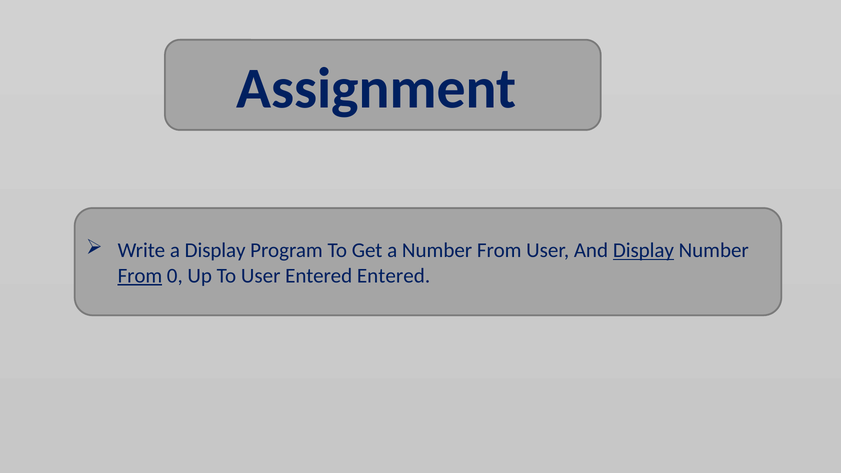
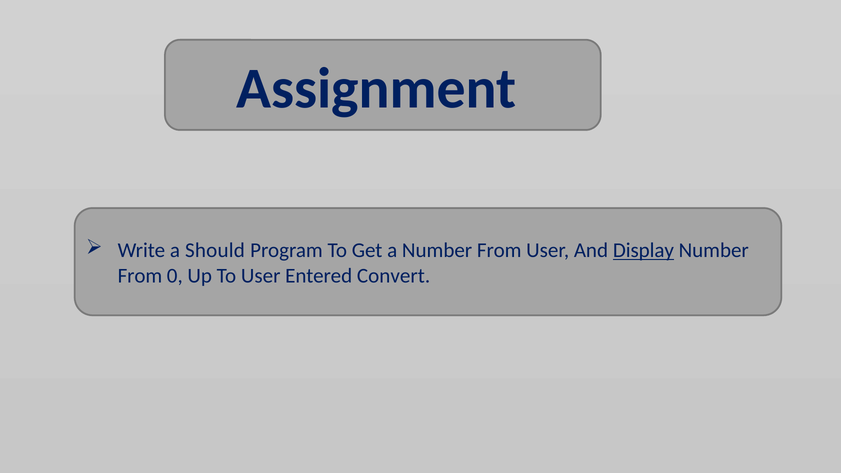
a Display: Display -> Should
From at (140, 276) underline: present -> none
Entered Entered: Entered -> Convert
